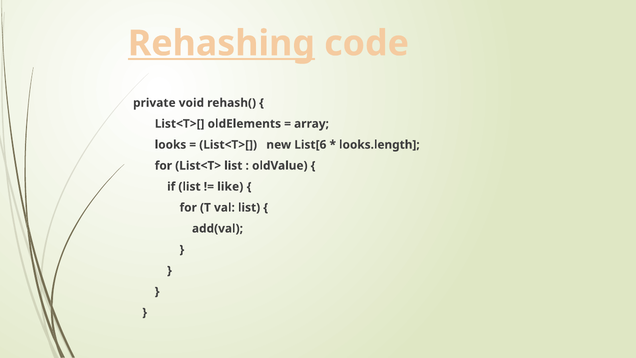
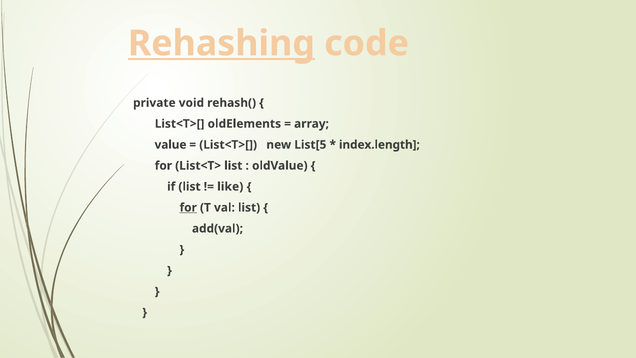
looks: looks -> value
List[6: List[6 -> List[5
looks.length: looks.length -> index.length
for at (188, 207) underline: none -> present
